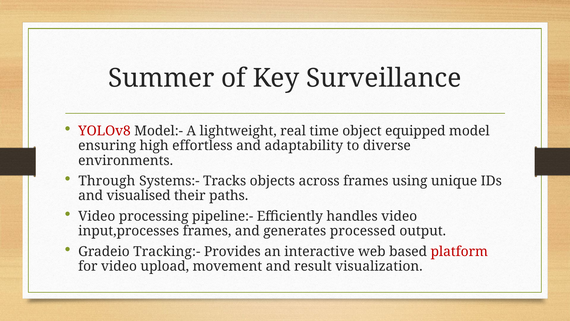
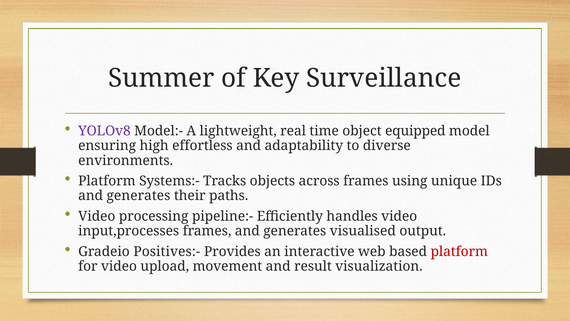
YOLOv8 colour: red -> purple
Through at (107, 181): Through -> Platform
visualised at (139, 196): visualised -> generates
processed: processed -> visualised
Tracking:-: Tracking:- -> Positives:-
